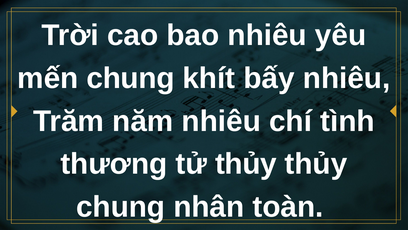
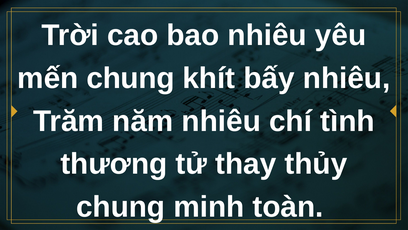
tử thủy: thủy -> thay
nhân: nhân -> minh
